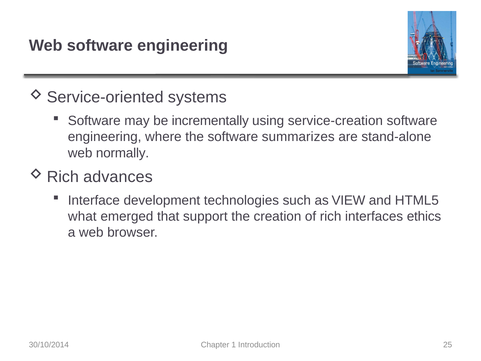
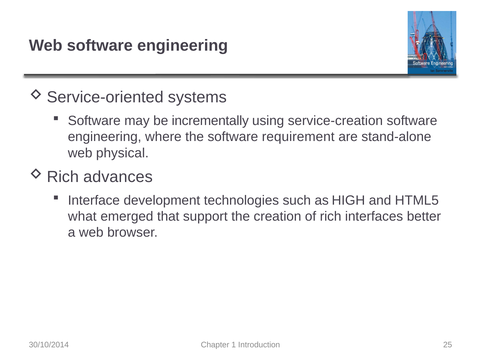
summarizes: summarizes -> requirement
normally: normally -> physical
VIEW: VIEW -> HIGH
ethics: ethics -> better
